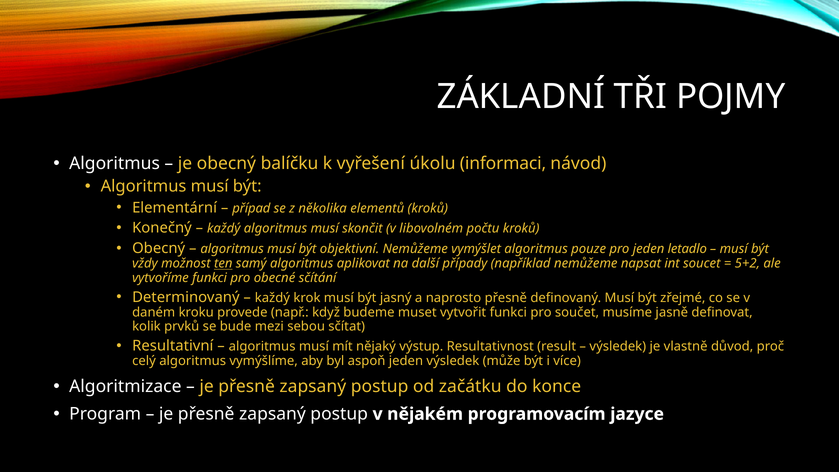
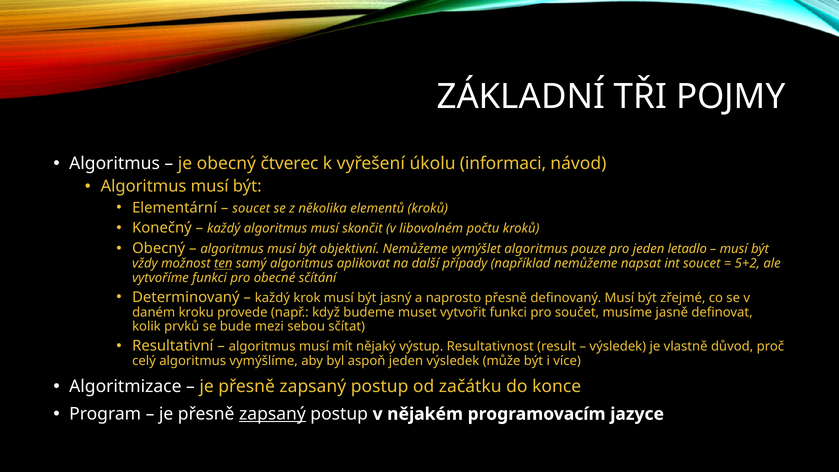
balíčku: balíčku -> čtverec
případ at (251, 208): případ -> soucet
zapsaný at (272, 414) underline: none -> present
